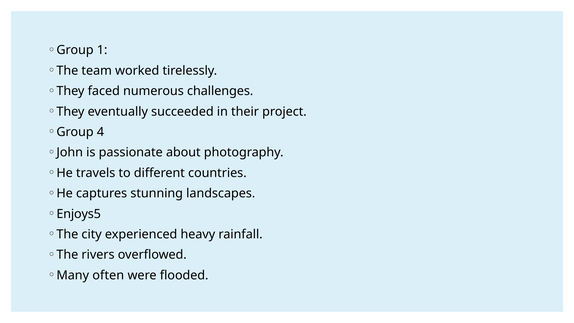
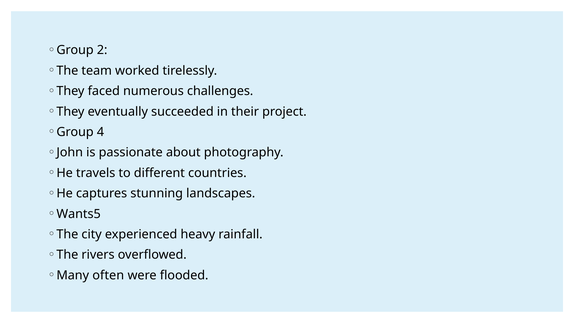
1: 1 -> 2
Enjoys5: Enjoys5 -> Wants5
